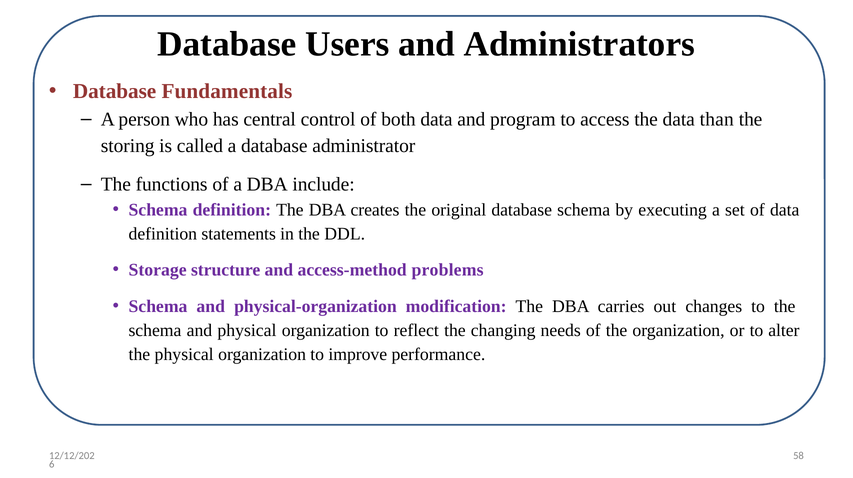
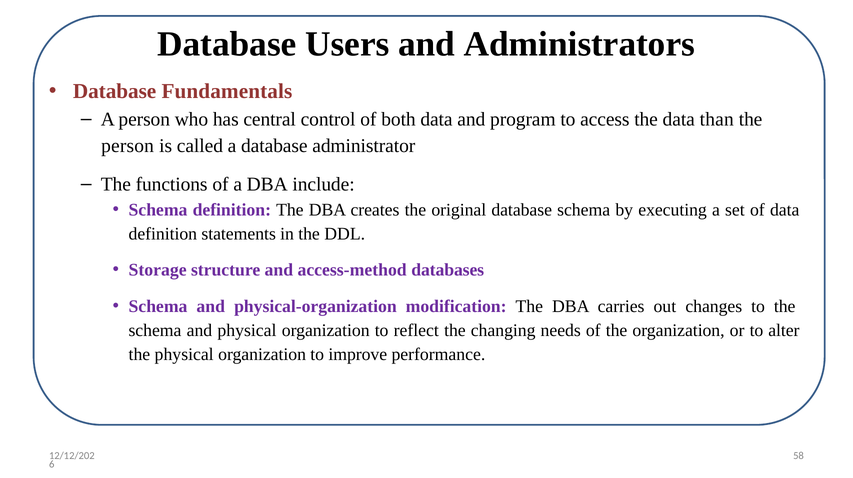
storing at (128, 146): storing -> person
problems: problems -> databases
